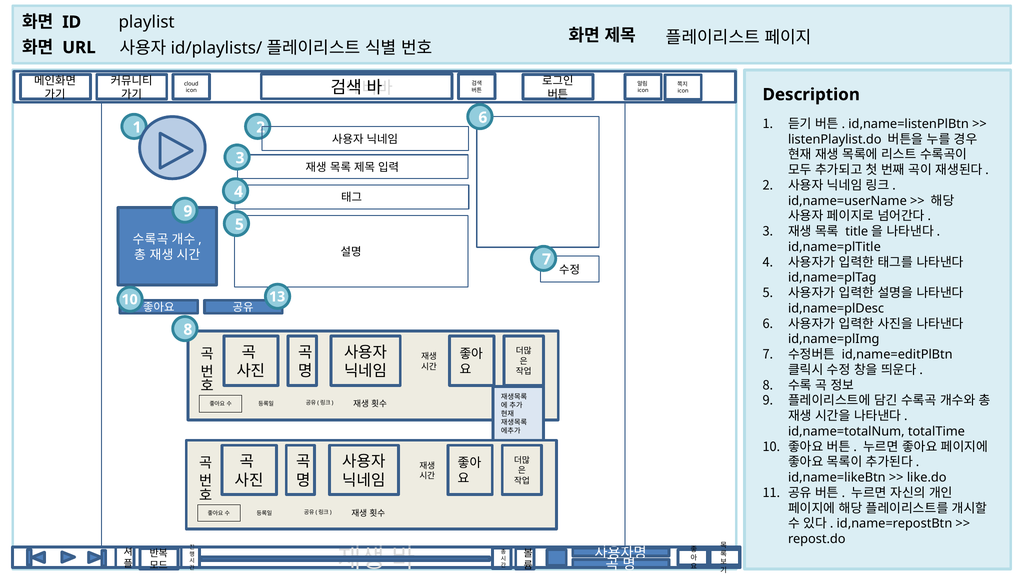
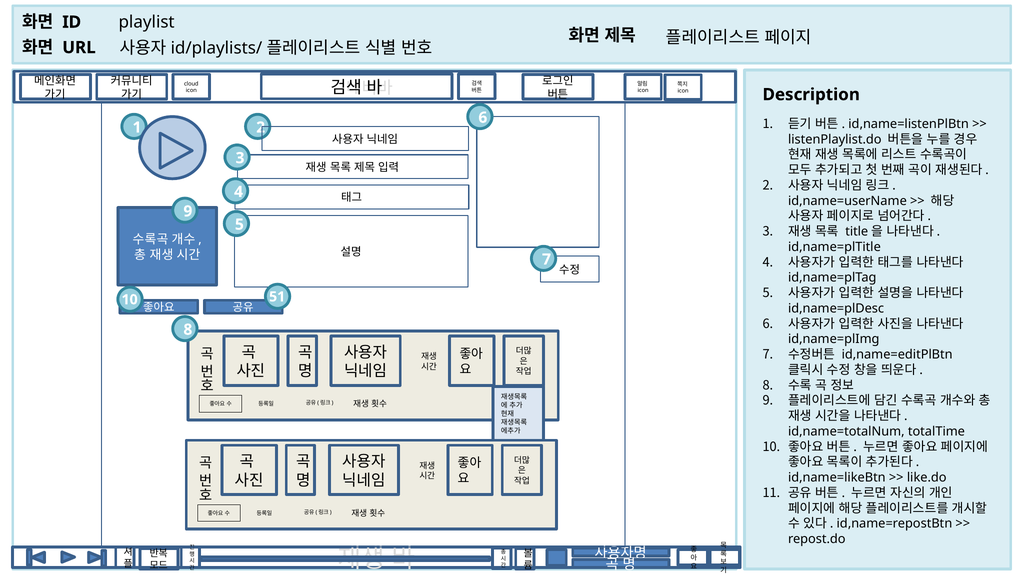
13: 13 -> 51
